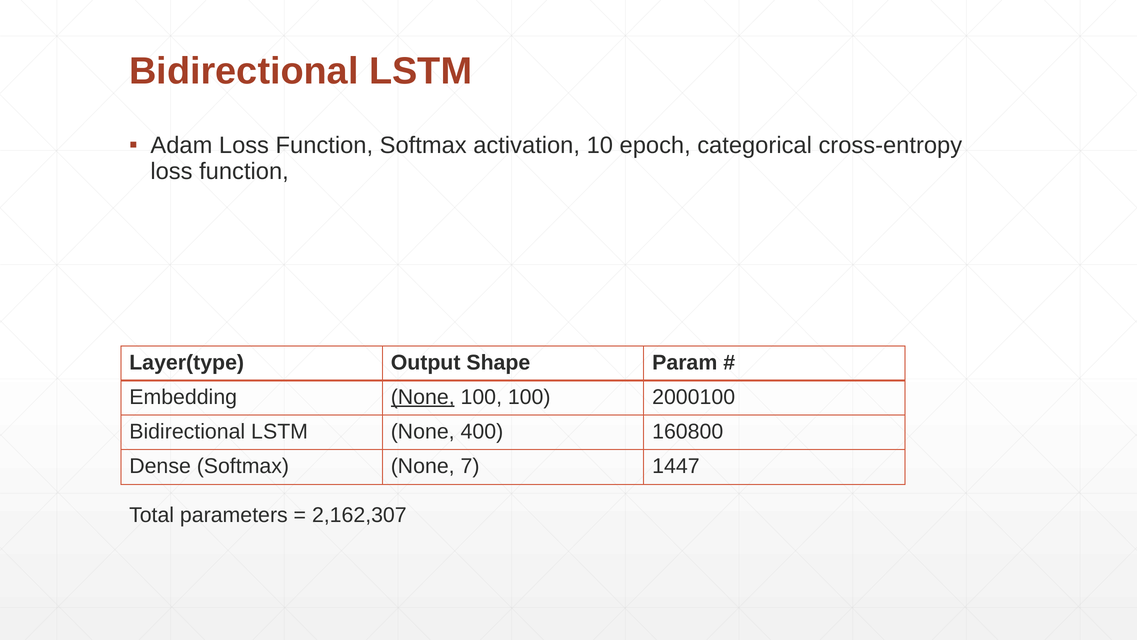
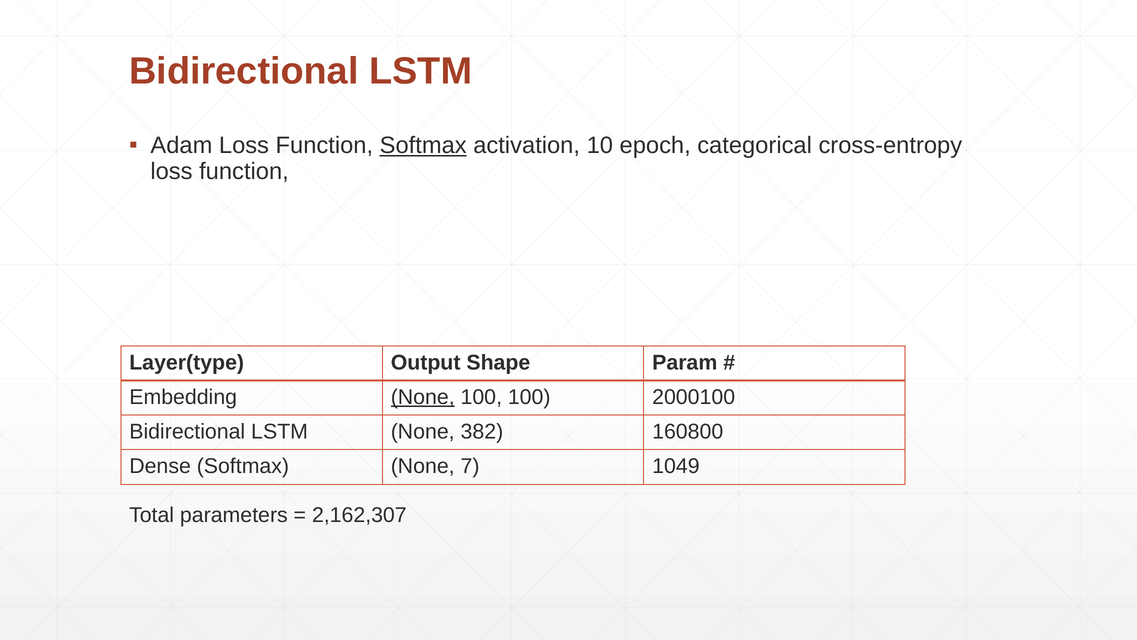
Softmax at (423, 146) underline: none -> present
400: 400 -> 382
1447: 1447 -> 1049
